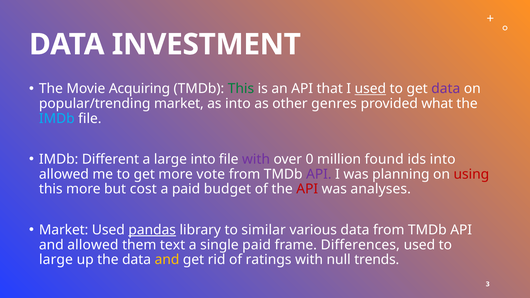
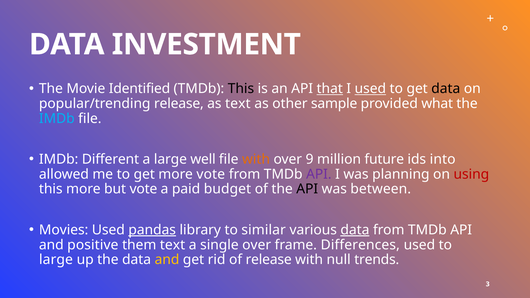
Acquiring: Acquiring -> Identified
This at (241, 89) colour: green -> black
that underline: none -> present
data at (446, 89) colour: purple -> black
popular/trending market: market -> release
as into: into -> text
genres: genres -> sample
large into: into -> well
with at (256, 159) colour: purple -> orange
0: 0 -> 9
found: found -> future
but cost: cost -> vote
API at (307, 189) colour: red -> black
analyses: analyses -> between
Market at (64, 230): Market -> Movies
data at (355, 230) underline: none -> present
and allowed: allowed -> positive
single paid: paid -> over
of ratings: ratings -> release
